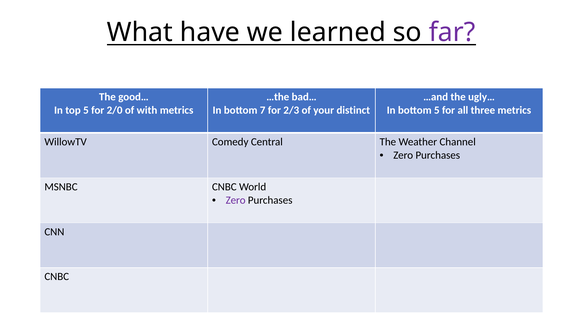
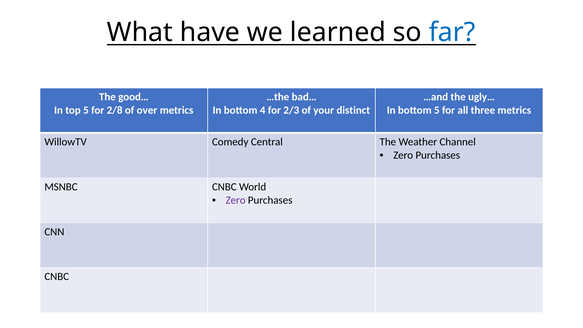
far colour: purple -> blue
2/0: 2/0 -> 2/8
with: with -> over
7: 7 -> 4
